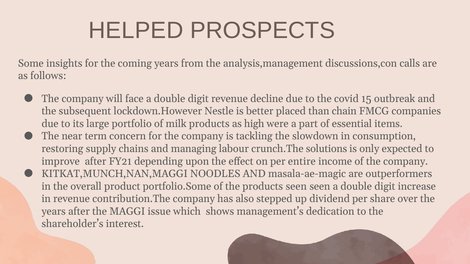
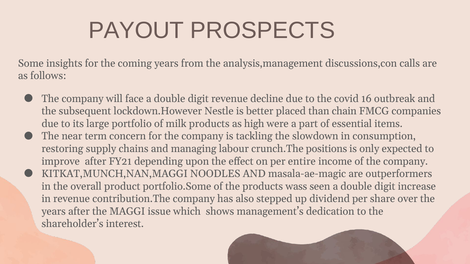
HELPED: HELPED -> PAYOUT
15: 15 -> 16
solutions: solutions -> positions
products seen: seen -> wass
